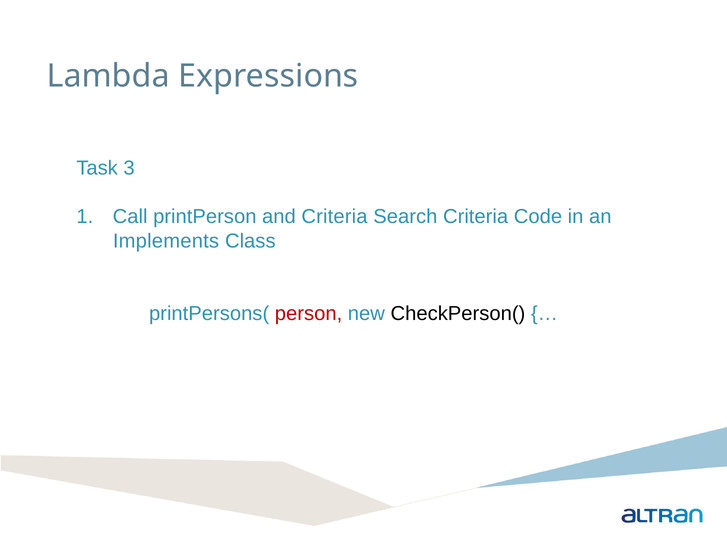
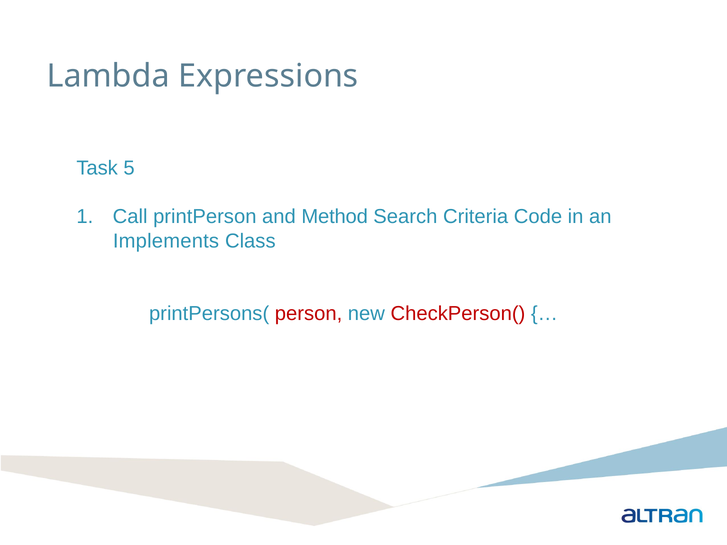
3: 3 -> 5
and Criteria: Criteria -> Method
CheckPerson( colour: black -> red
